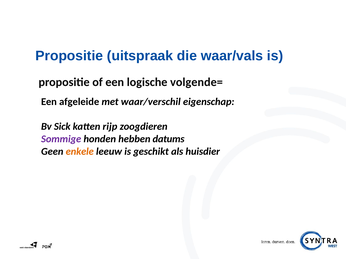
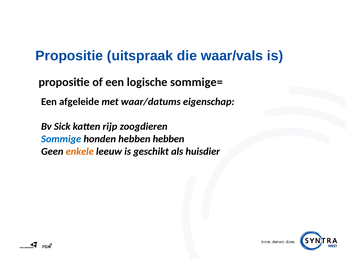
volgende=: volgende= -> sommige=
waar/verschil: waar/verschil -> waar/datums
Sommige colour: purple -> blue
hebben datums: datums -> hebben
